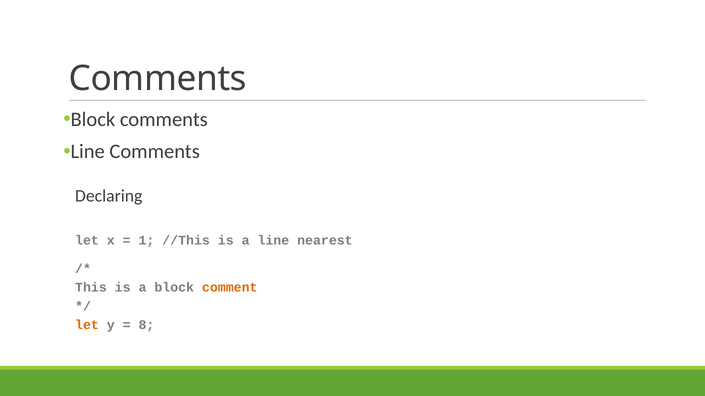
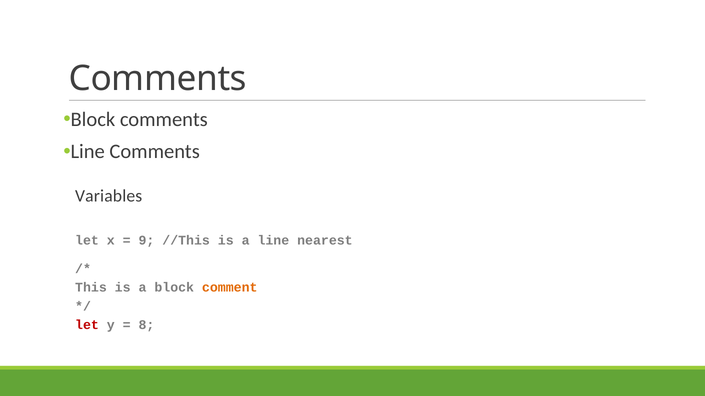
Declaring: Declaring -> Variables
1: 1 -> 9
let at (87, 325) colour: orange -> red
